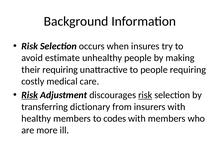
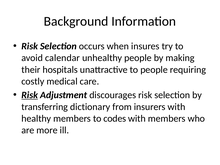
estimate: estimate -> calendar
their requiring: requiring -> hospitals
risk at (145, 95) underline: present -> none
